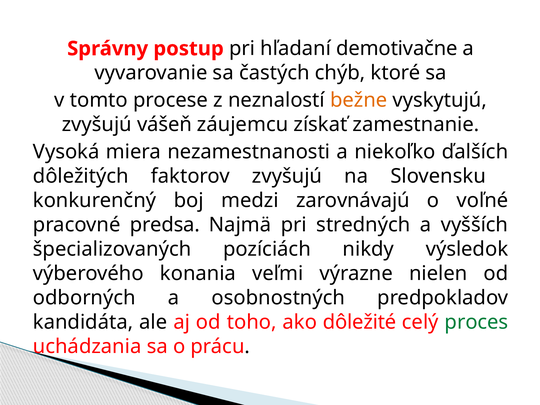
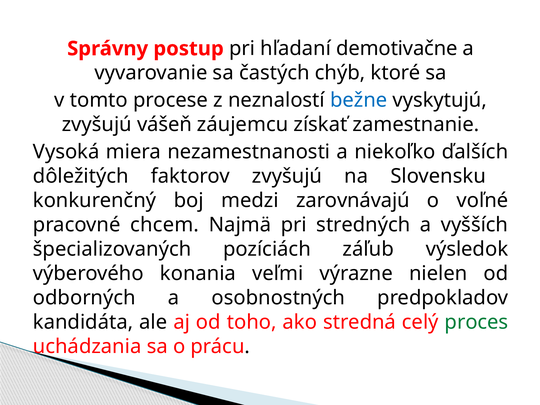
bežne colour: orange -> blue
predsa: predsa -> chcem
nikdy: nikdy -> záľub
dôležité: dôležité -> stredná
